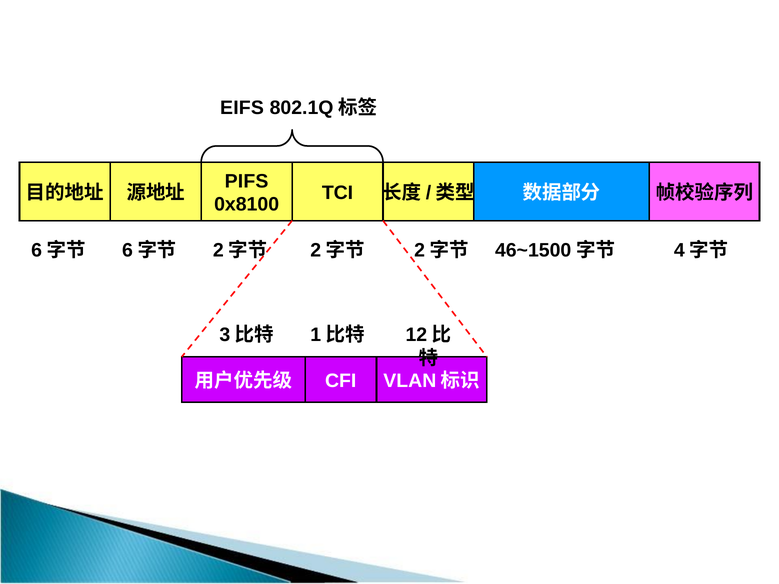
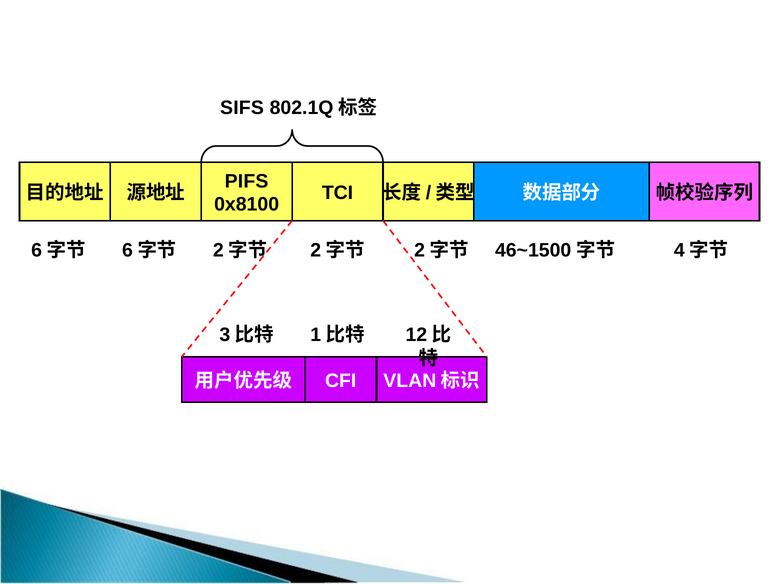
EIFS: EIFS -> SIFS
